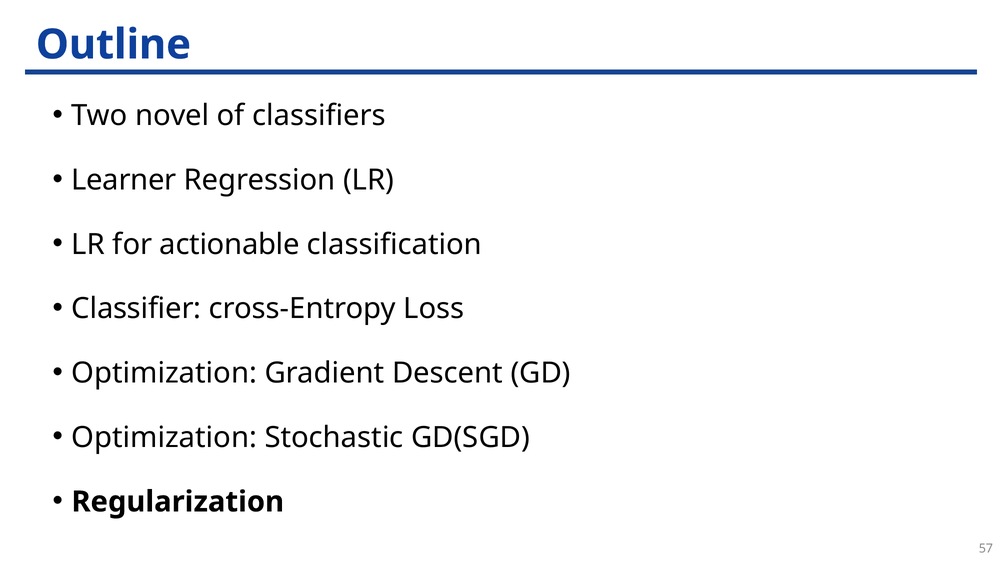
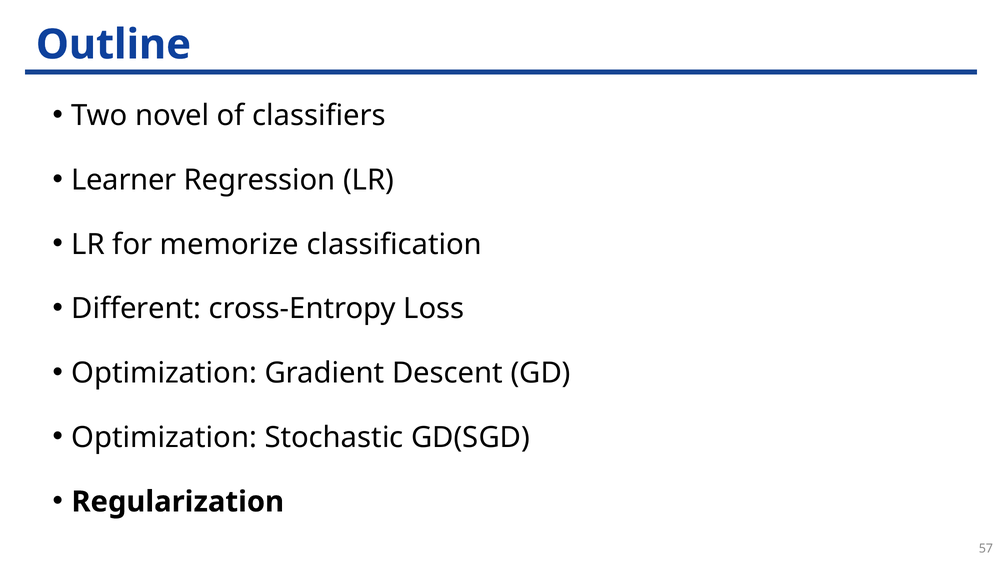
actionable: actionable -> memorize
Classifier: Classifier -> Different
